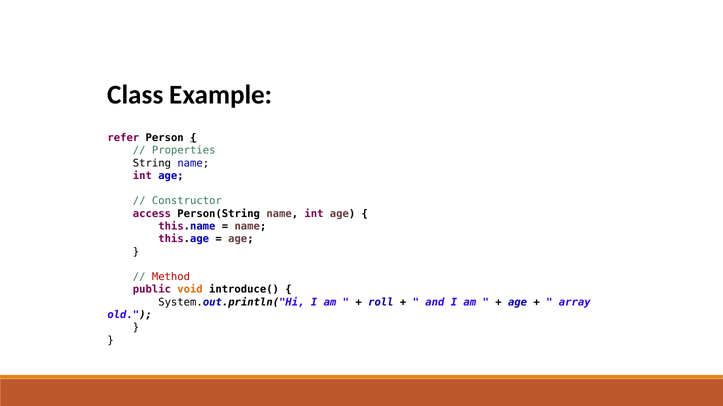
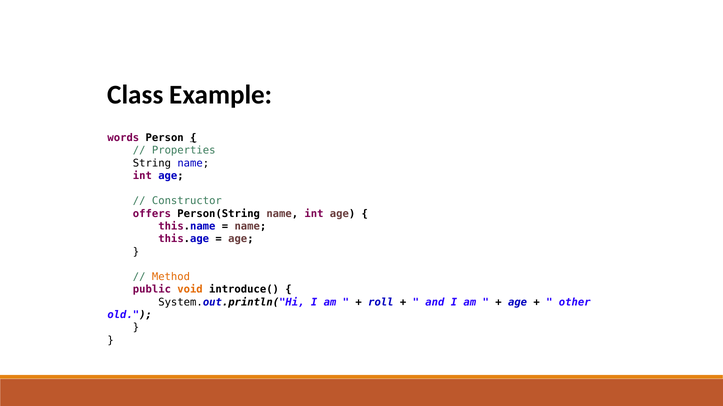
refer: refer -> words
access: access -> offers
Method colour: red -> orange
array: array -> other
